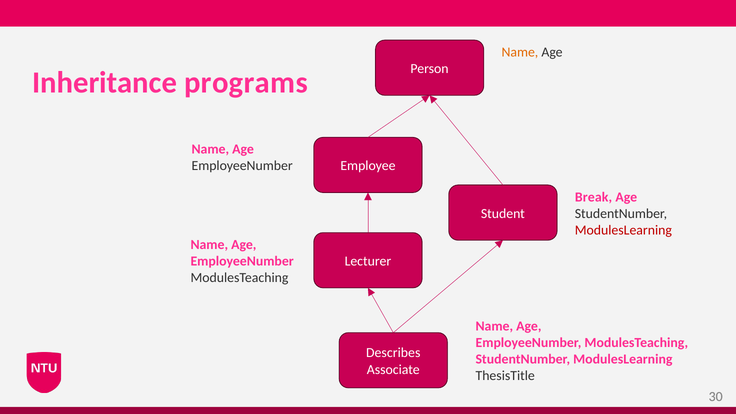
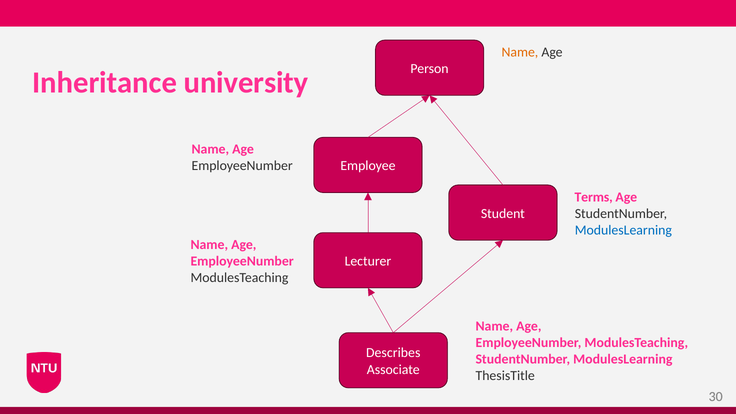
programs: programs -> university
Break: Break -> Terms
ModulesLearning at (623, 230) colour: red -> blue
